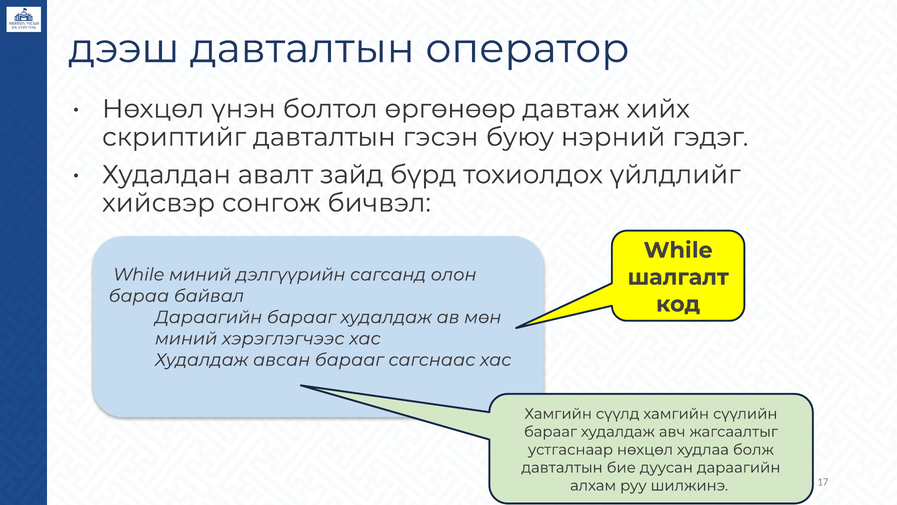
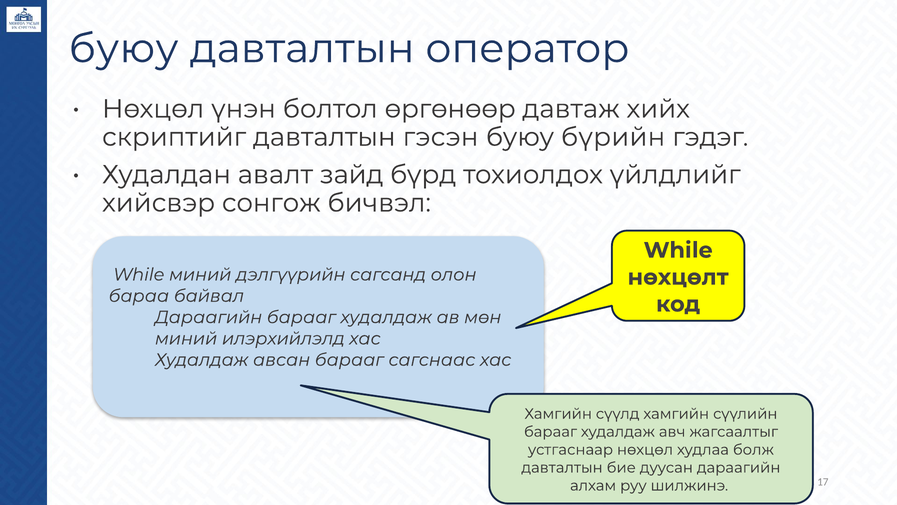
дээш at (124, 49): дээш -> буюу
нэрний: нэрний -> бүрийн
шалгалт: шалгалт -> нөхцөлт
хэрэглэгчээс: хэрэглэгчээс -> илэрхийлэлд
